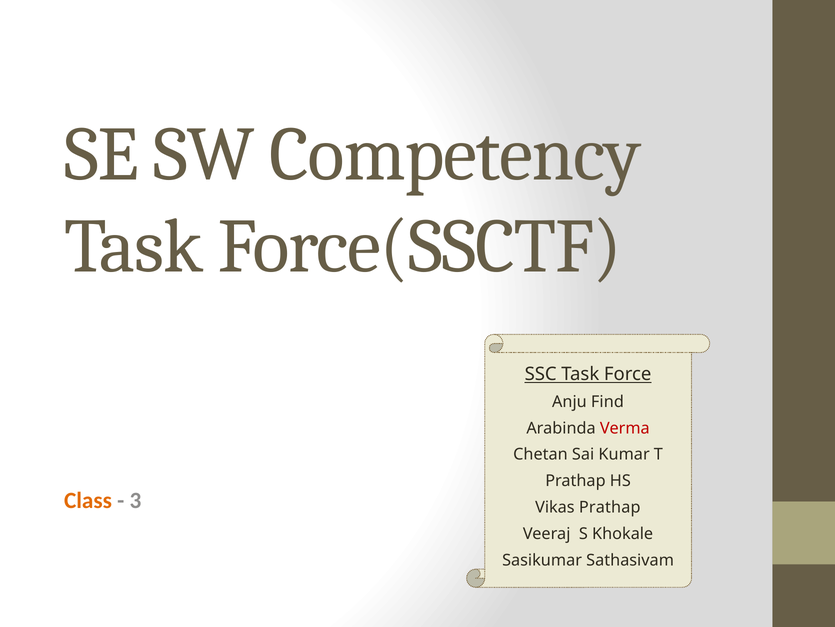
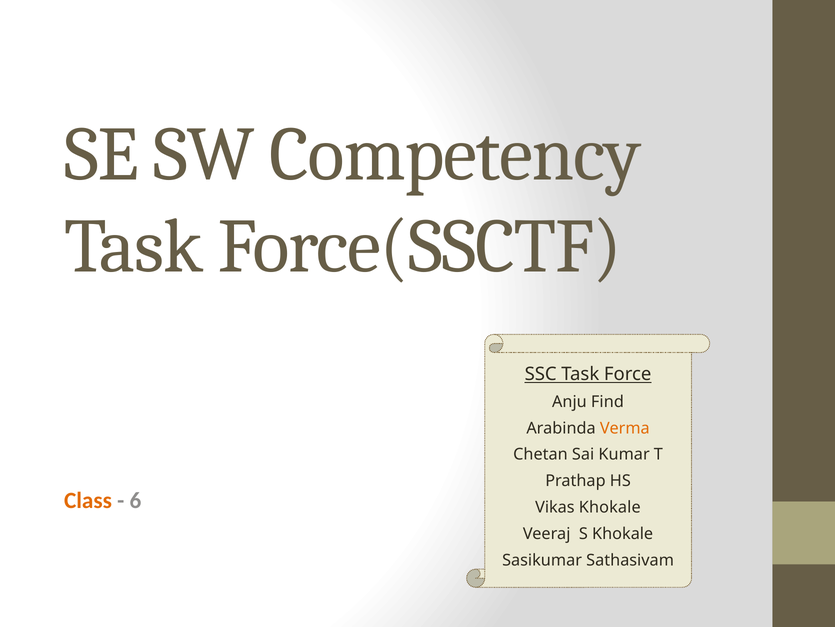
Verma colour: red -> orange
3: 3 -> 6
Vikas Prathap: Prathap -> Khokale
